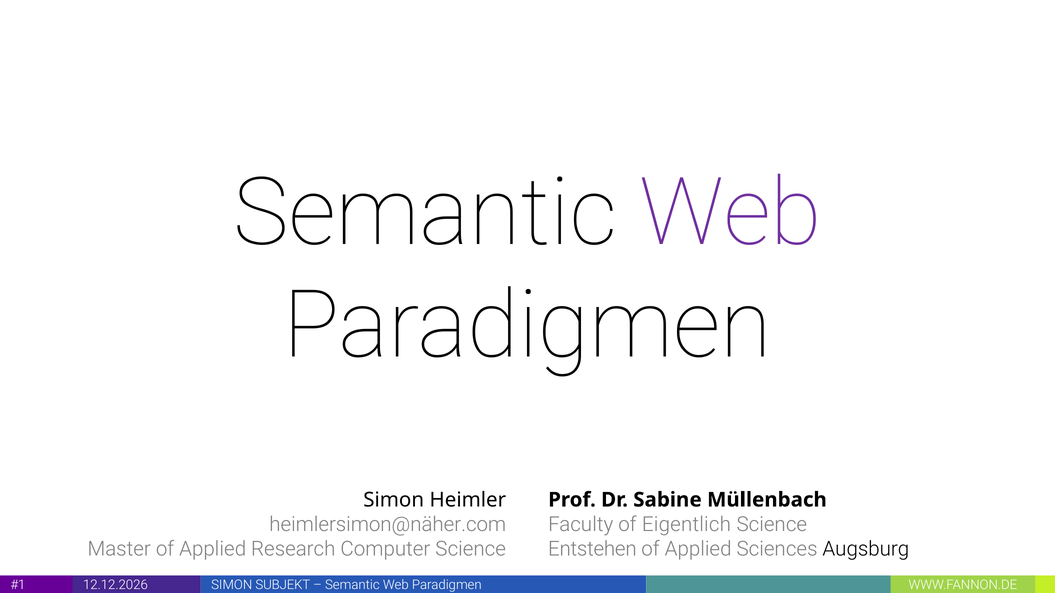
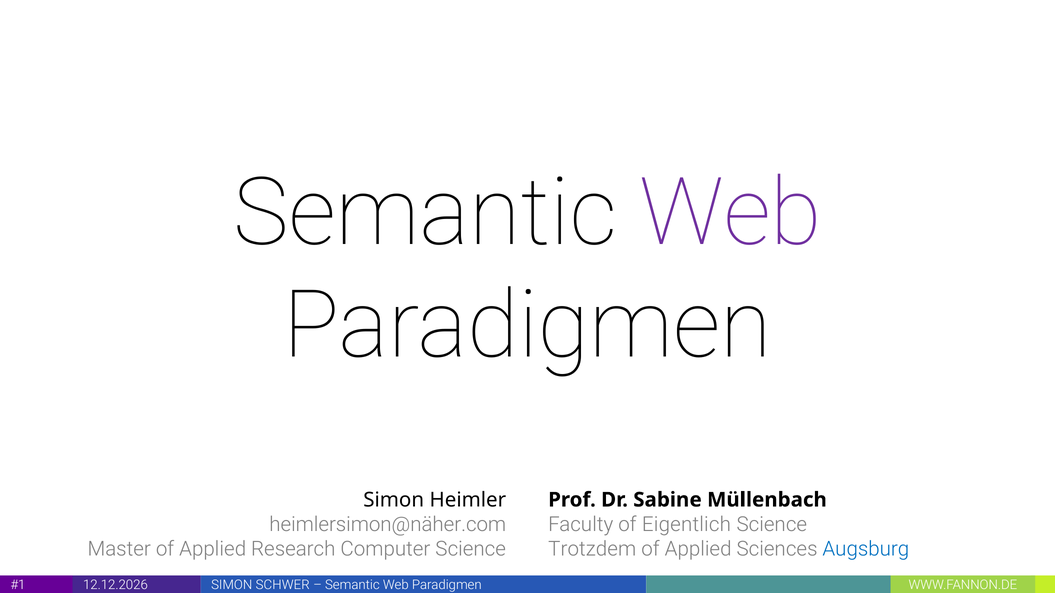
Entstehen: Entstehen -> Trotzdem
Augsburg colour: black -> blue
SUBJEKT: SUBJEKT -> SCHWER
